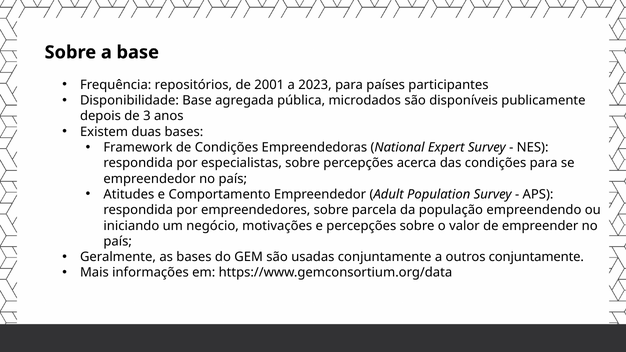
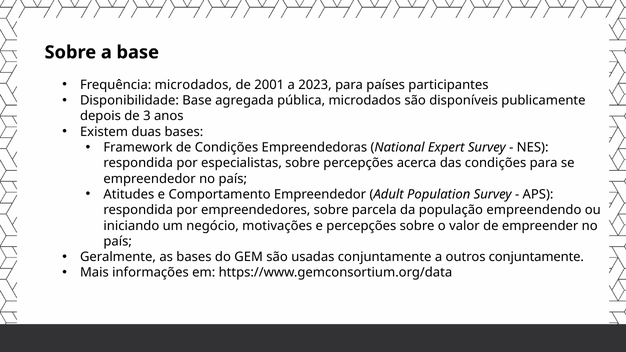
Frequência repositórios: repositórios -> microdados
